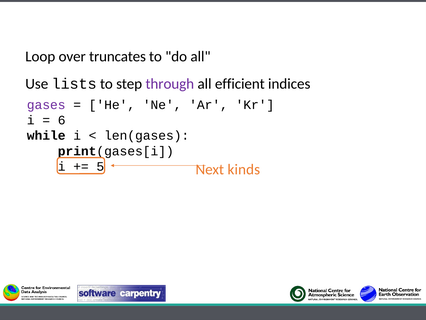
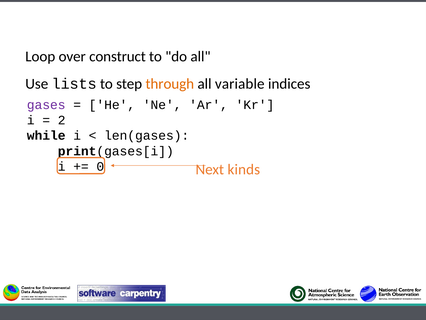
truncates: truncates -> construct
through colour: purple -> orange
efficient: efficient -> variable
6: 6 -> 2
5: 5 -> 0
